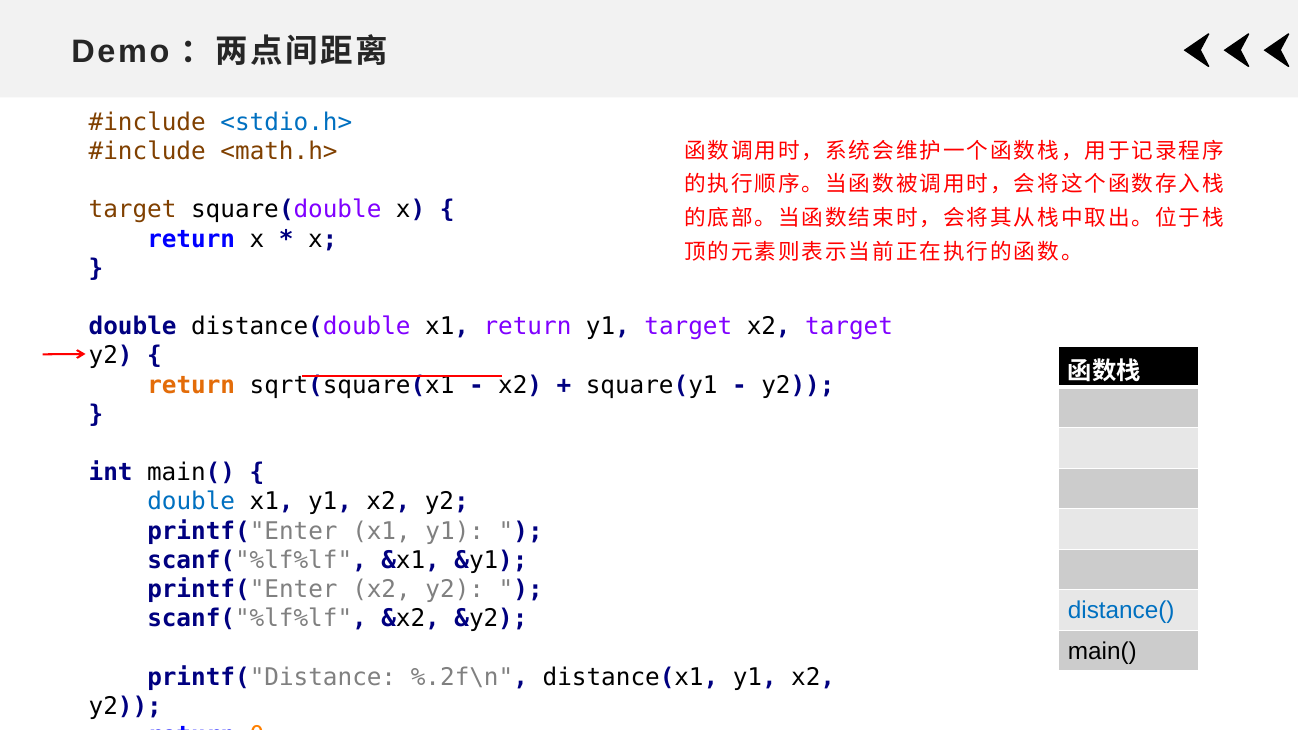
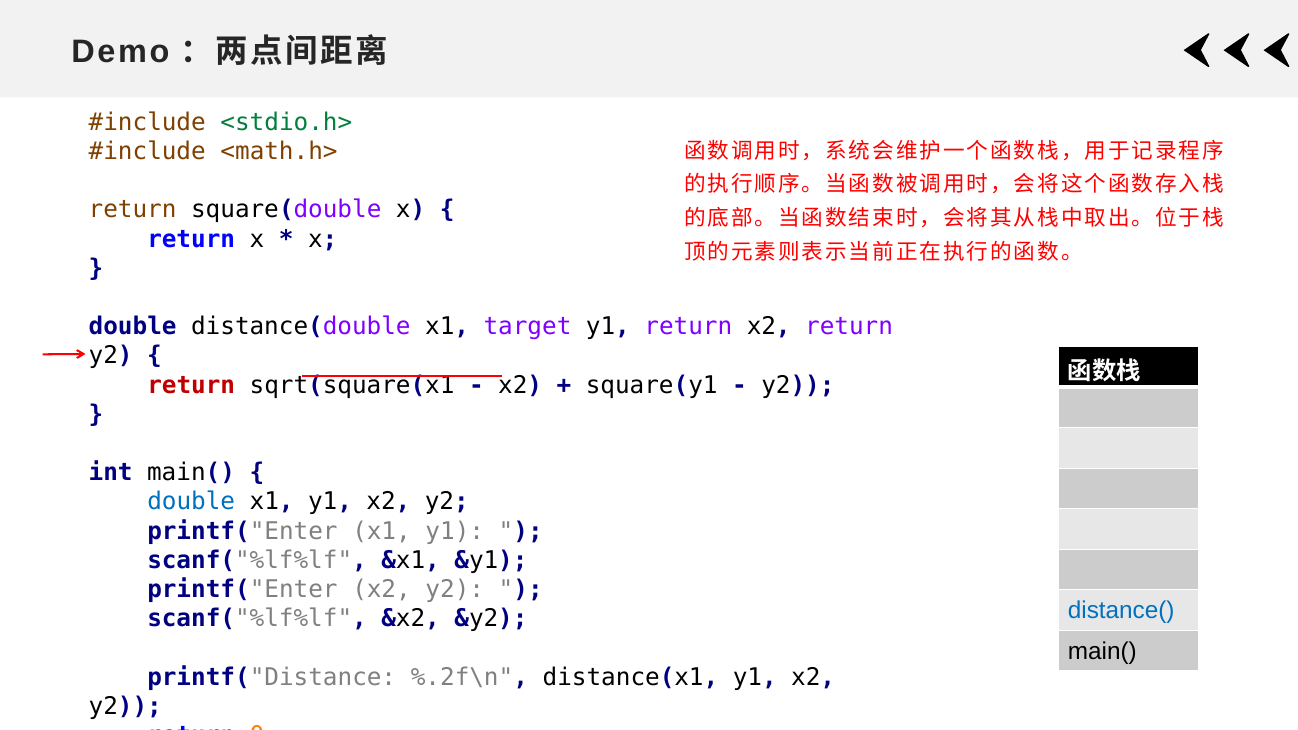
<stdio.h> colour: blue -> green
target at (133, 210): target -> return
x1 return: return -> target
y1 target: target -> return
x2 target: target -> return
return at (191, 385) colour: orange -> red
